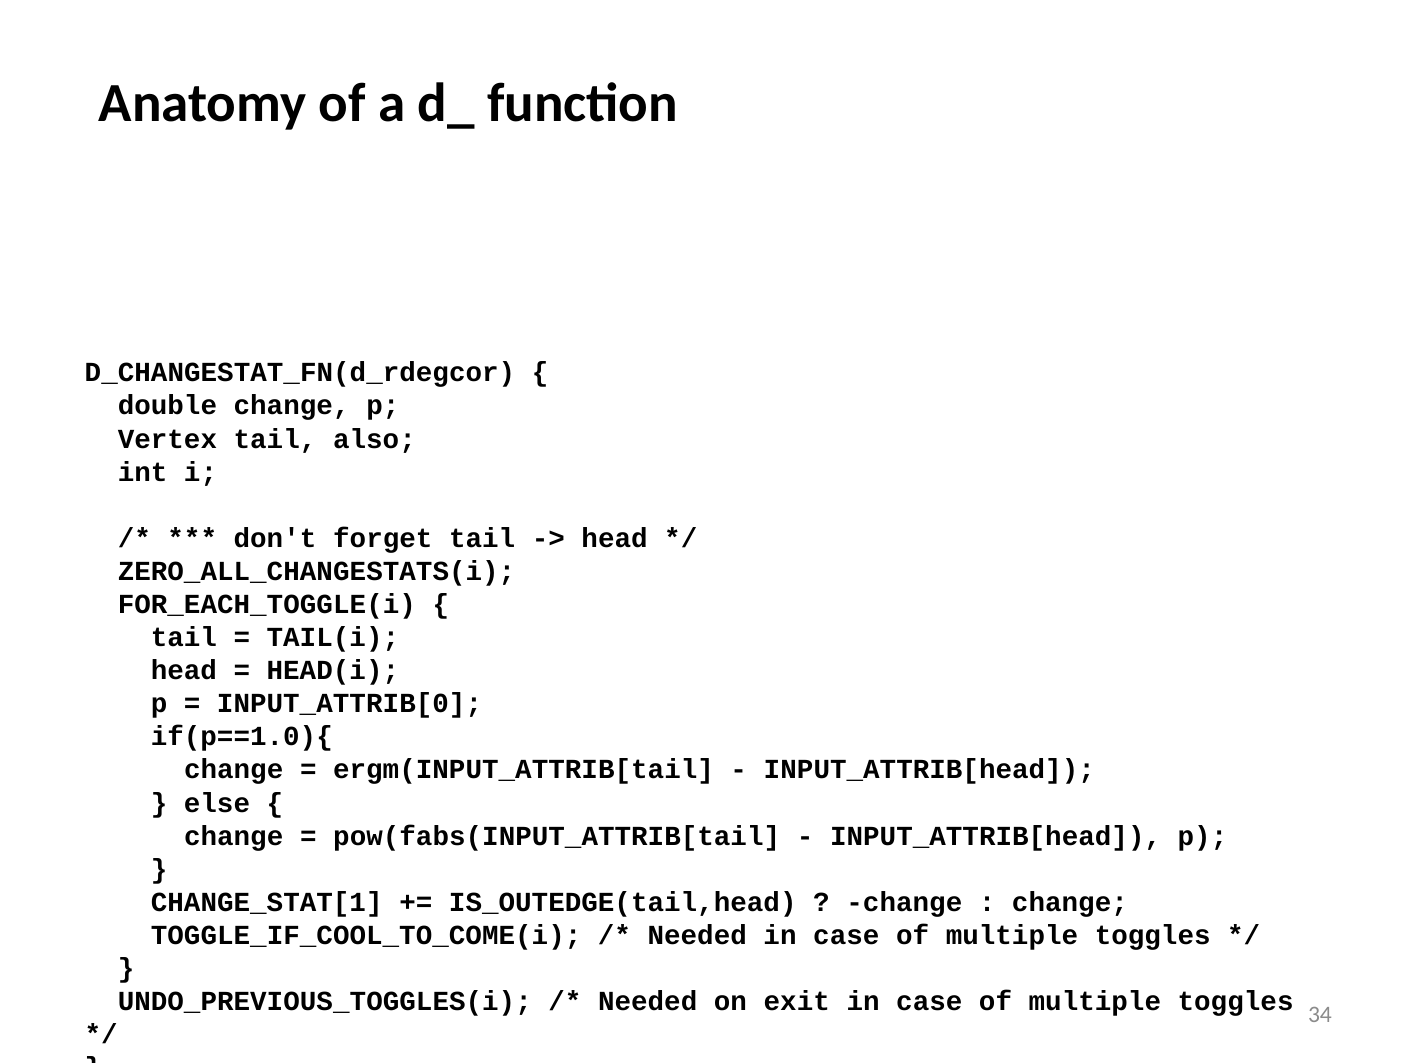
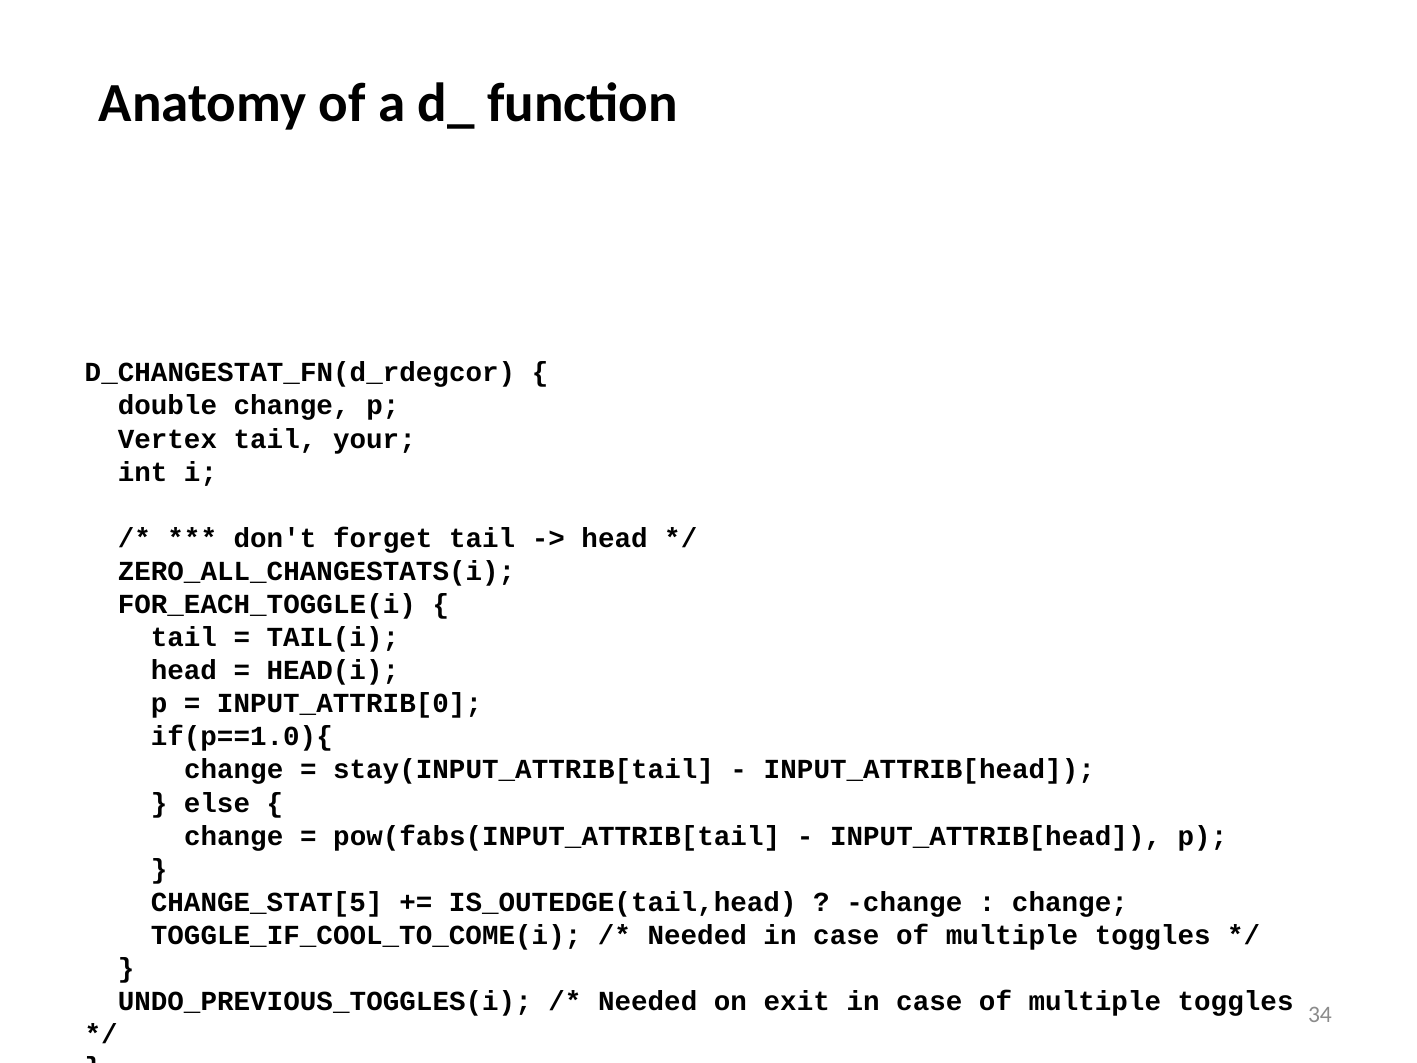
also: also -> your
ergm(INPUT_ATTRIB[tail: ergm(INPUT_ATTRIB[tail -> stay(INPUT_ATTRIB[tail
CHANGE_STAT[1: CHANGE_STAT[1 -> CHANGE_STAT[5
